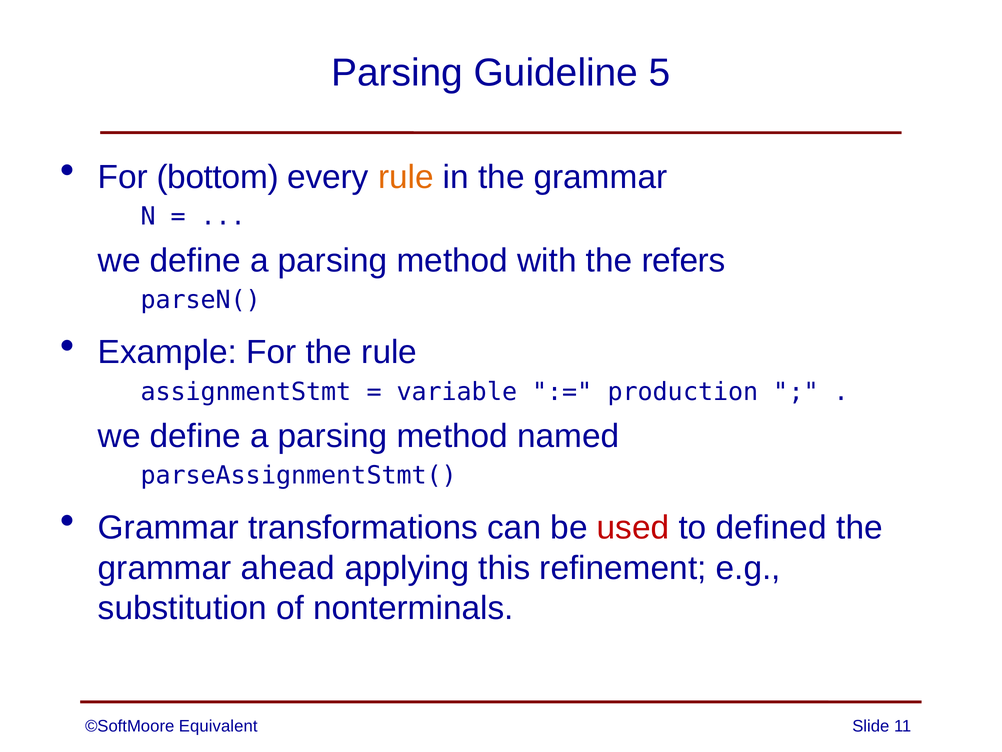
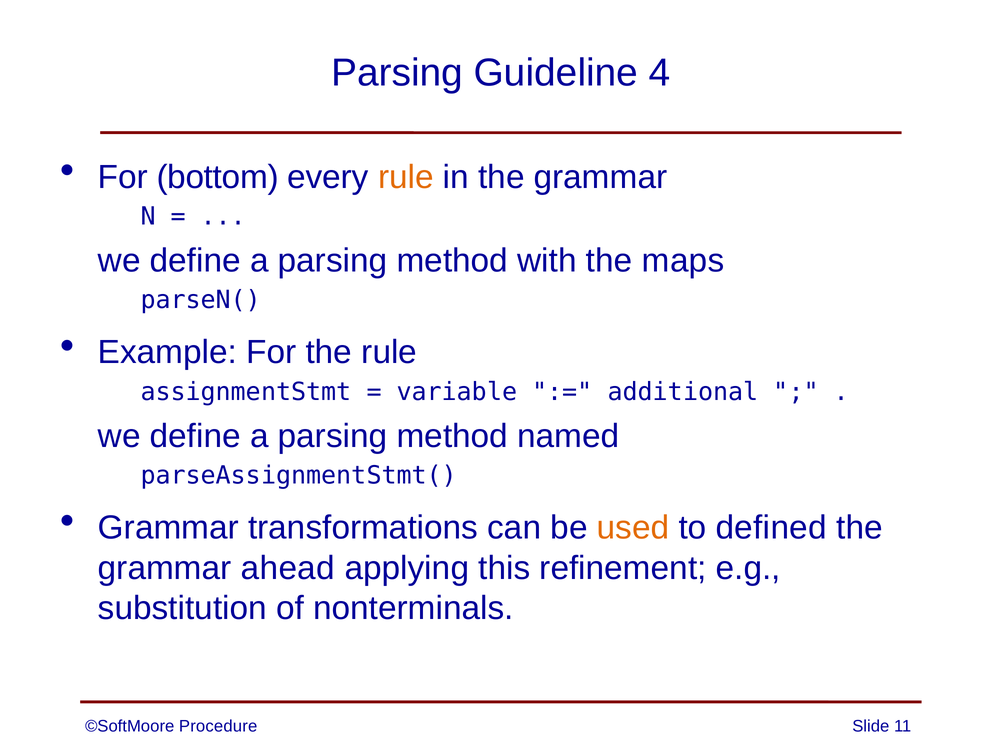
5: 5 -> 4
refers: refers -> maps
production: production -> additional
used colour: red -> orange
Equivalent: Equivalent -> Procedure
